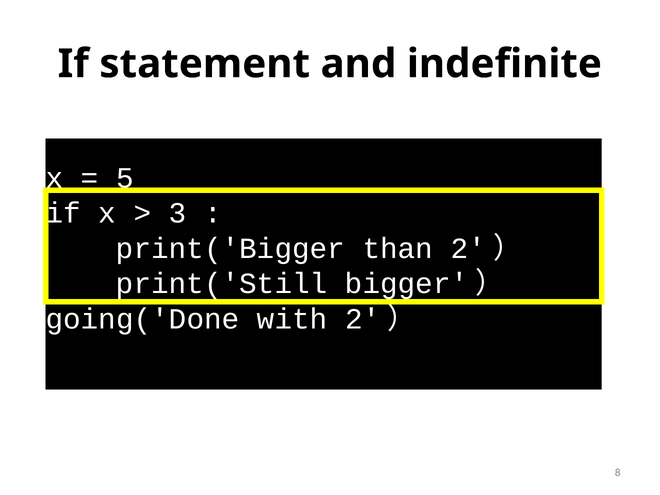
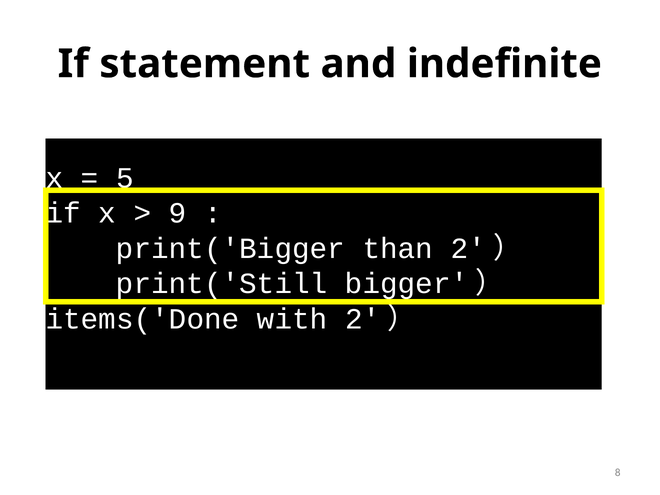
3: 3 -> 9
going('Done: going('Done -> items('Done
